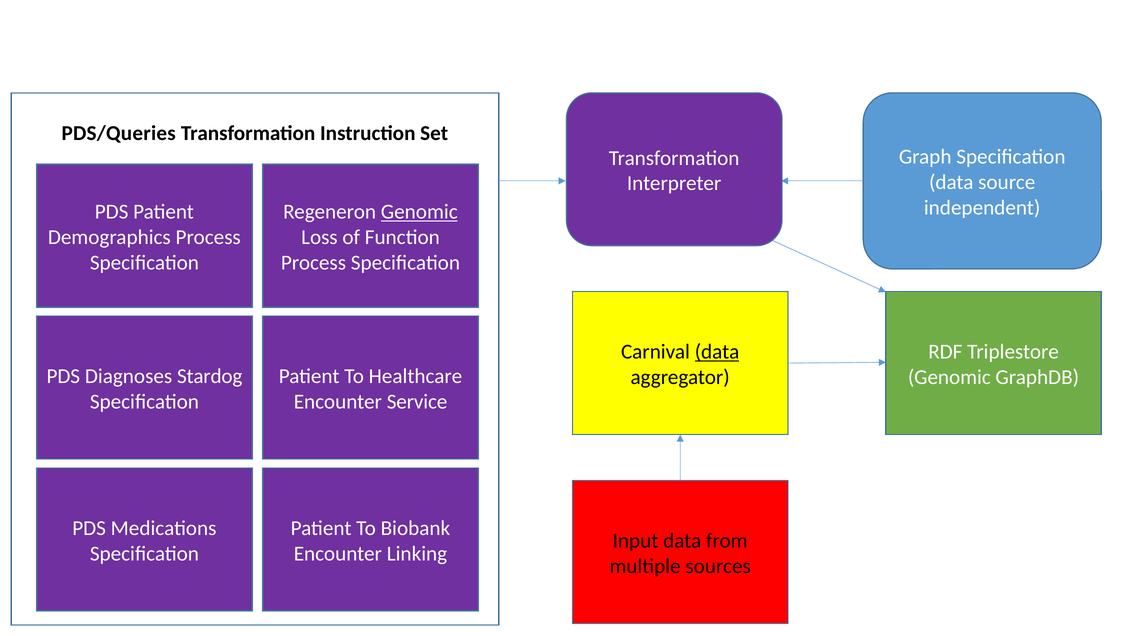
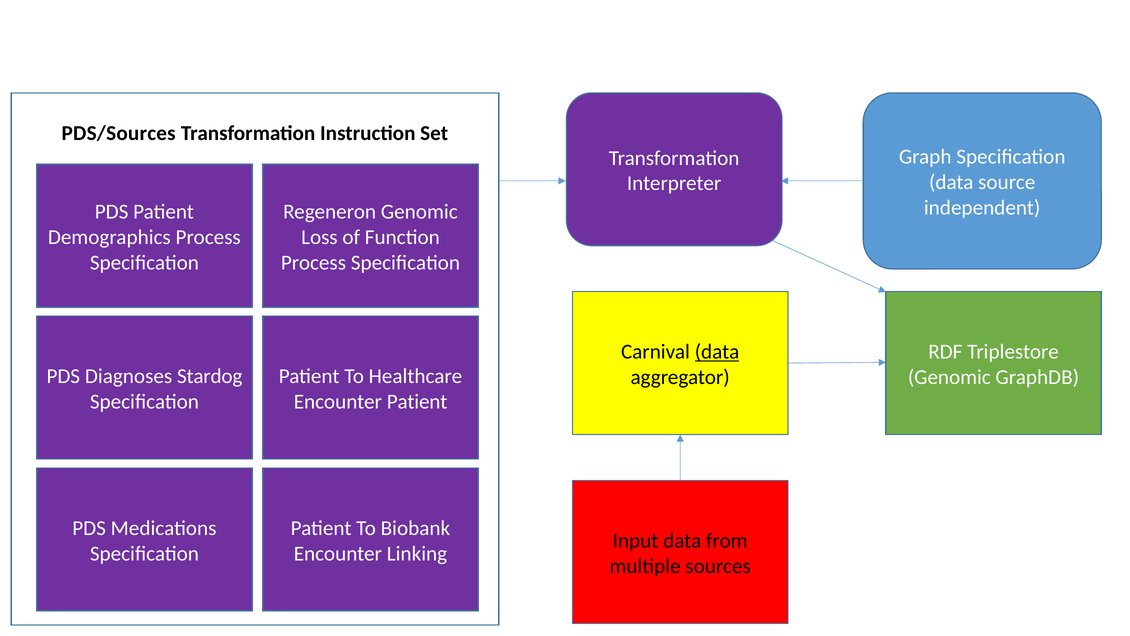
PDS/Queries: PDS/Queries -> PDS/Sources
Genomic at (419, 212) underline: present -> none
Encounter Service: Service -> Patient
